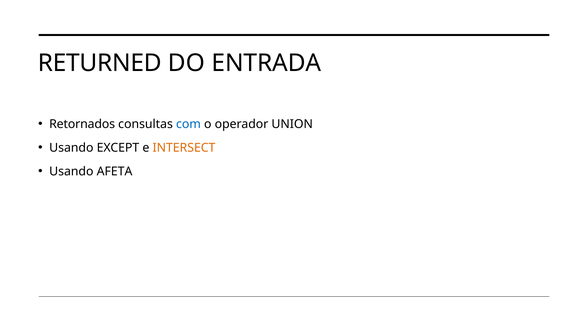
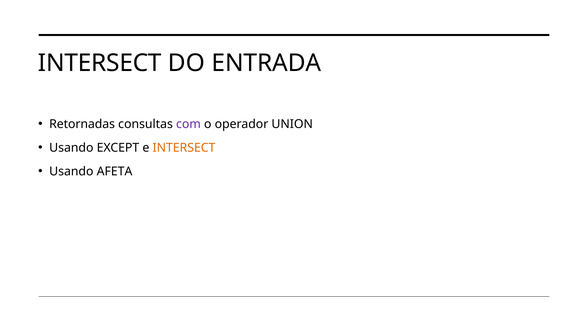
RETURNED at (100, 63): RETURNED -> INTERSECT
Retornados: Retornados -> Retornadas
com colour: blue -> purple
